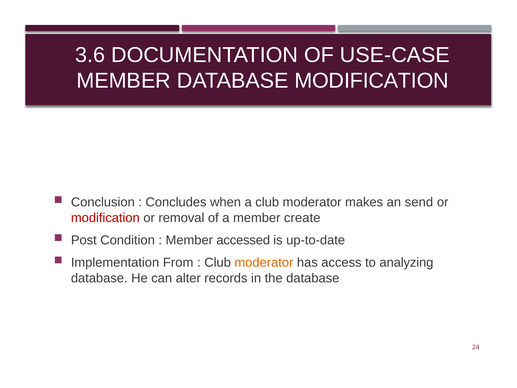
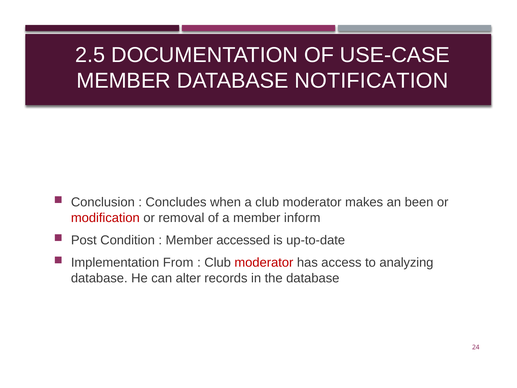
3.6: 3.6 -> 2.5
DATABASE MODIFICATION: MODIFICATION -> NOTIFICATION
send: send -> been
create: create -> inform
moderator at (264, 262) colour: orange -> red
